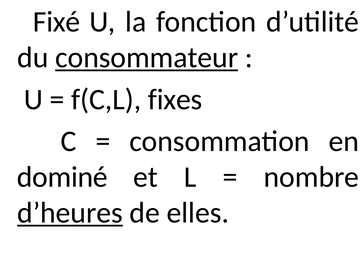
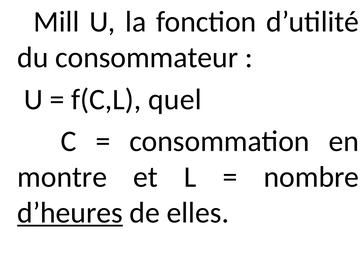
Fixé: Fixé -> Mill
consommateur underline: present -> none
fixes: fixes -> quel
dominé: dominé -> montre
